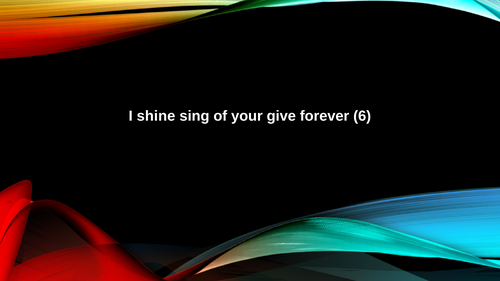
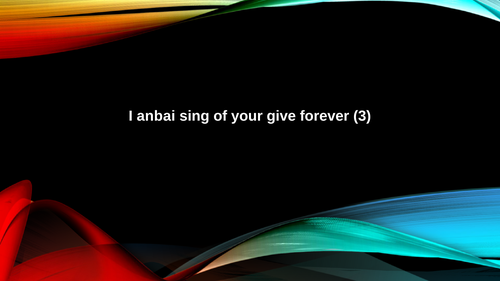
shine: shine -> anbai
6: 6 -> 3
